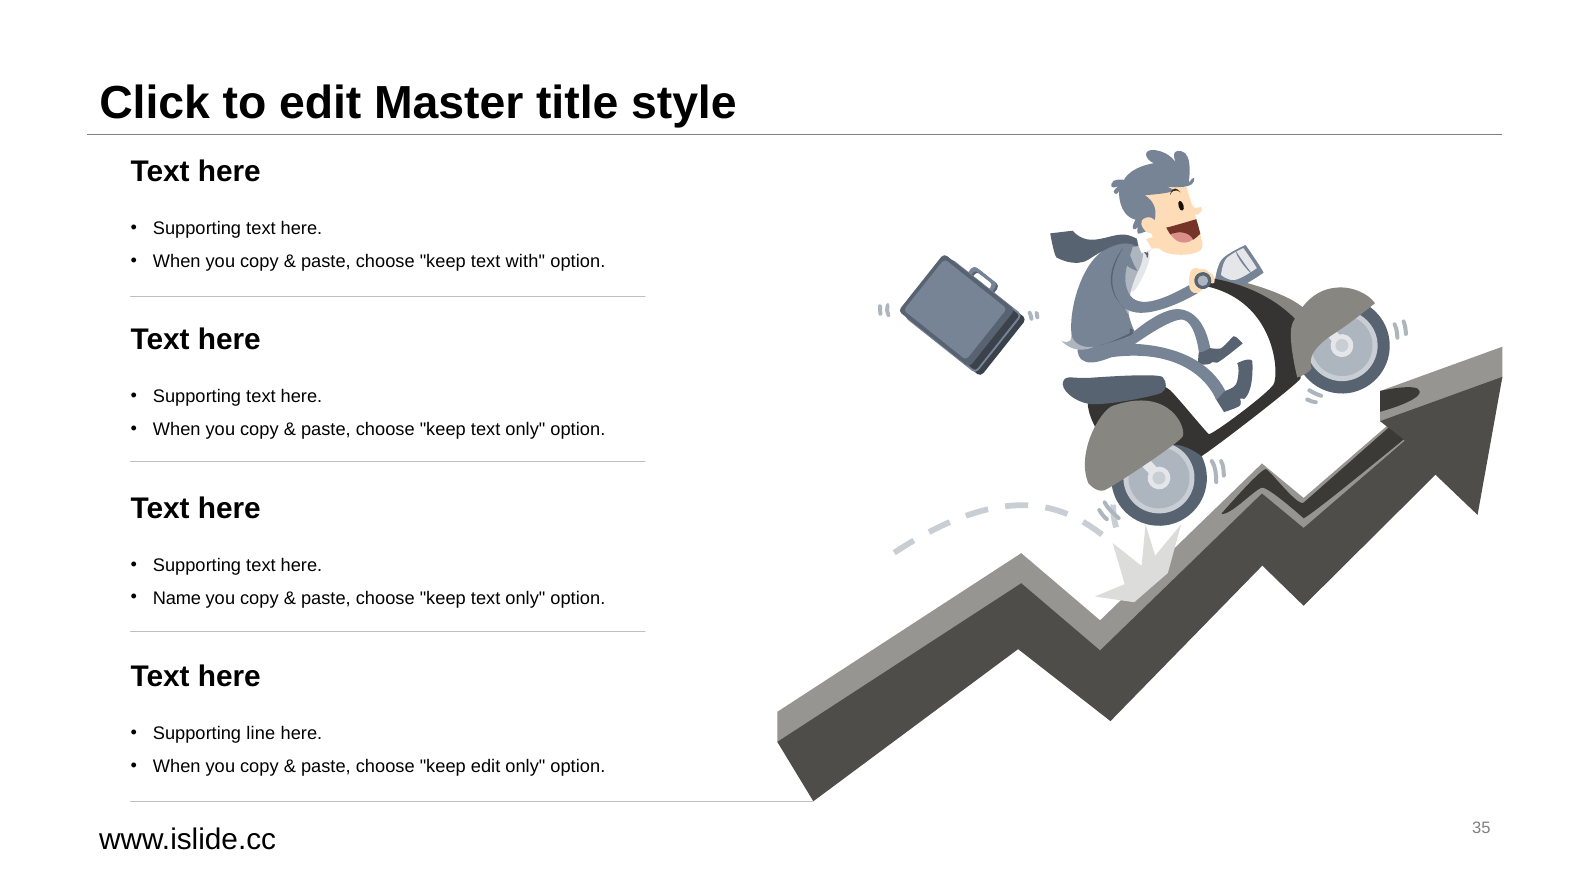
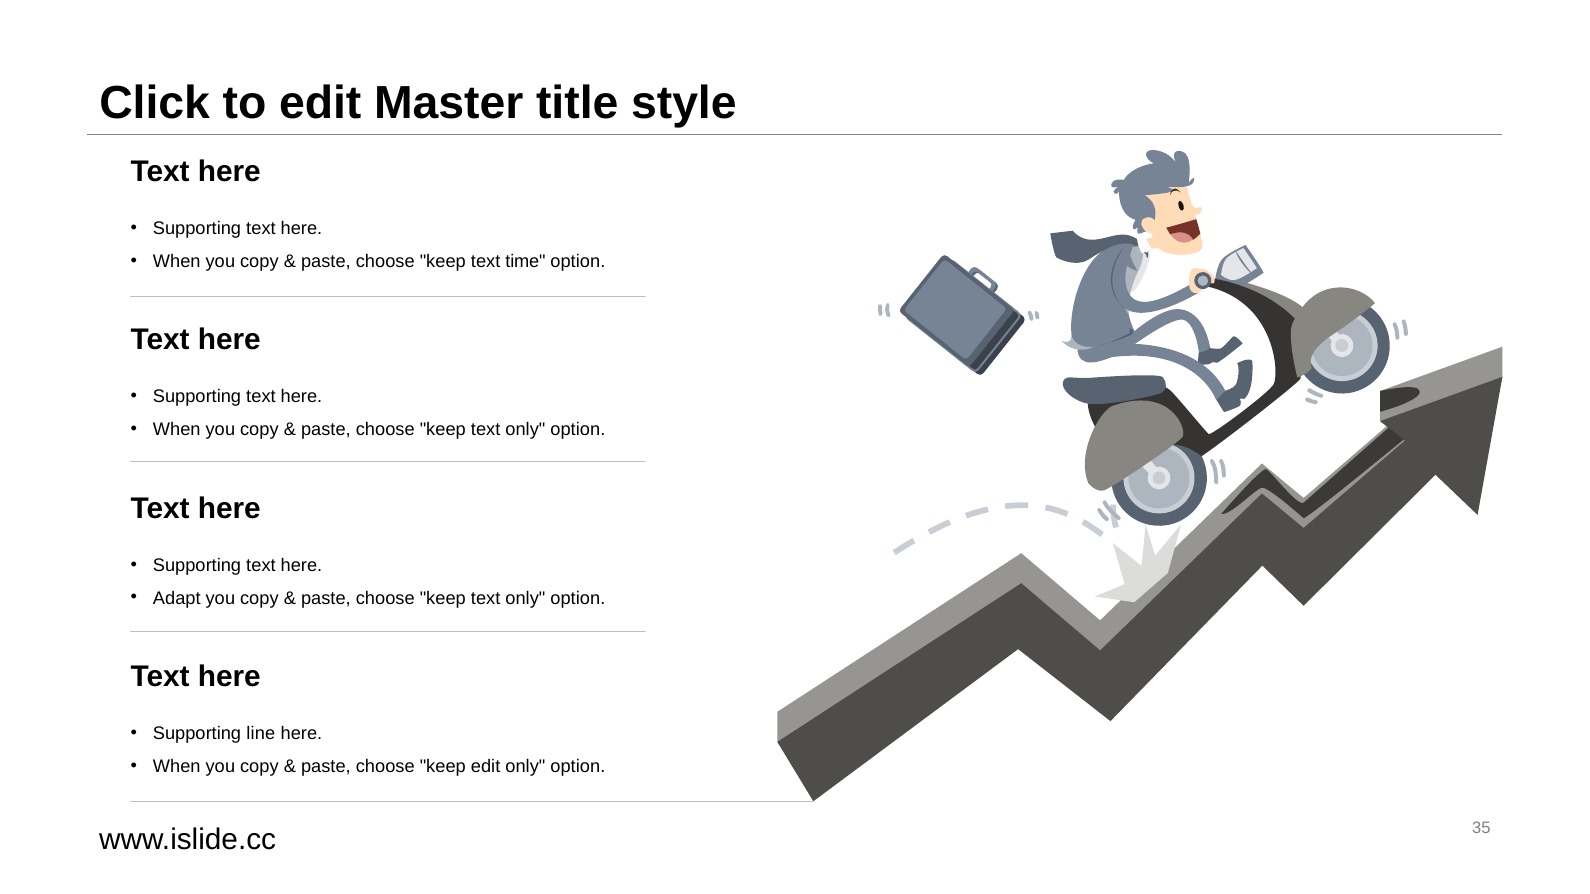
with: with -> time
Name: Name -> Adapt
